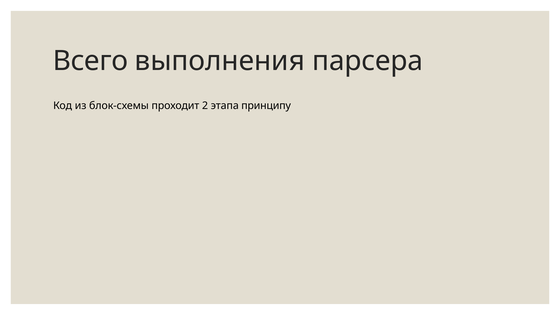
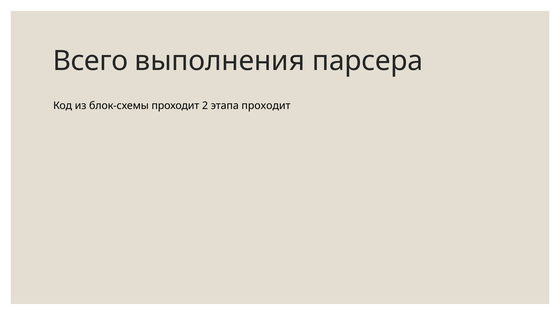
этапа принципу: принципу -> проходит
